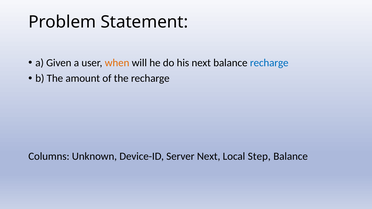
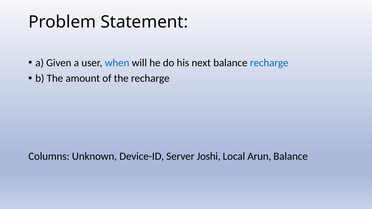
when colour: orange -> blue
Server Next: Next -> Joshi
Step: Step -> Arun
